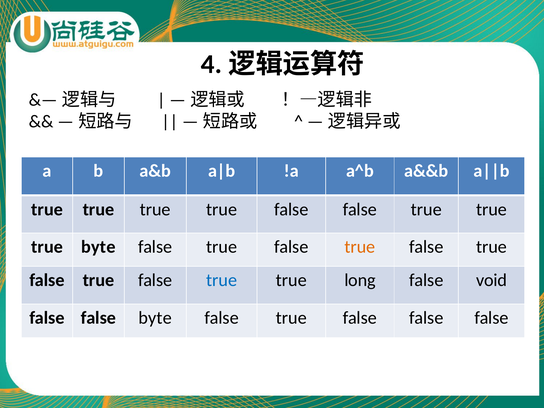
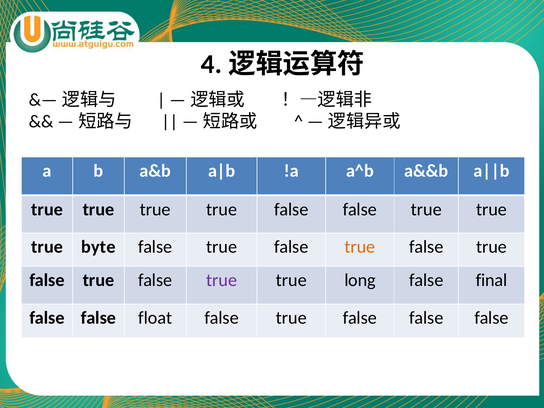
true at (222, 280) colour: blue -> purple
void: void -> final
false byte: byte -> float
